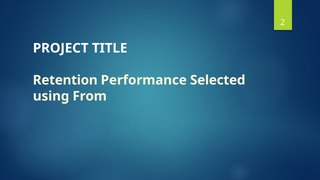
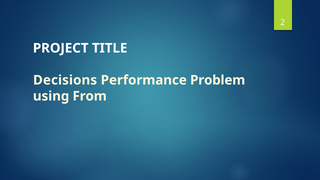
Retention: Retention -> Decisions
Selected: Selected -> Problem
